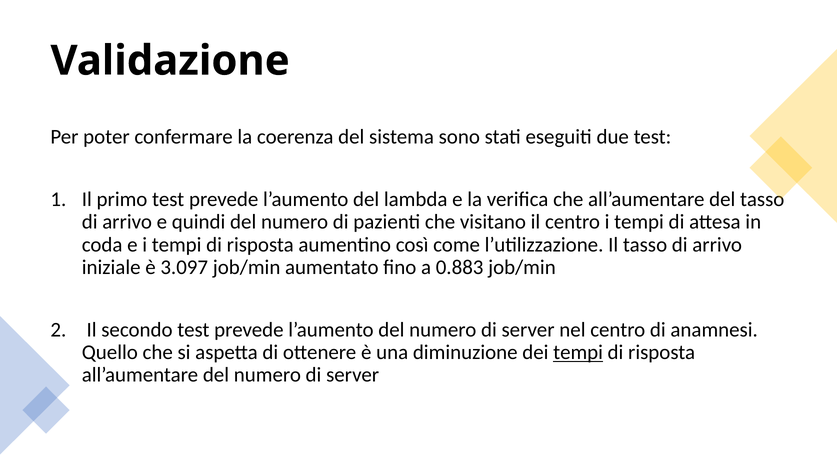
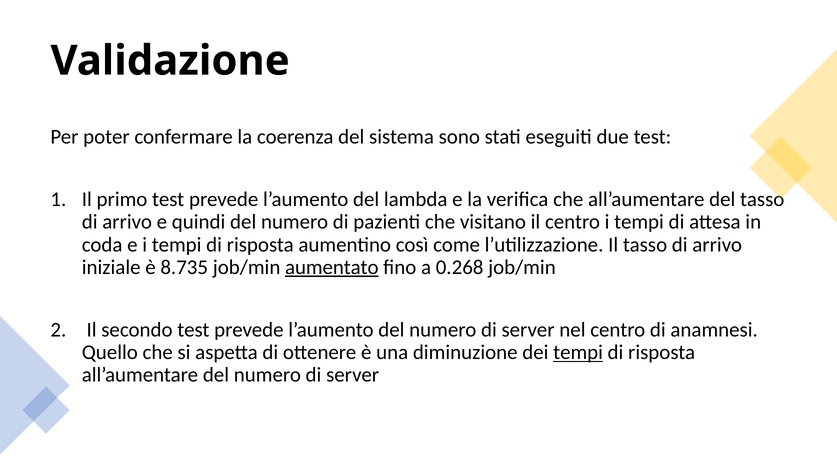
3.097: 3.097 -> 8.735
aumentato underline: none -> present
0.883: 0.883 -> 0.268
